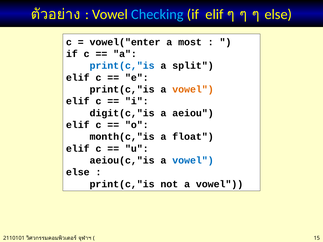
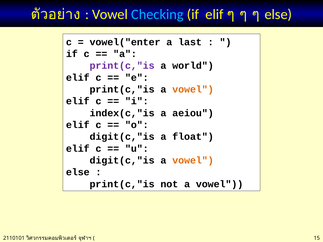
most: most -> last
print(c,"is at (122, 66) colour: blue -> purple
split: split -> world
digit(c,"is: digit(c,"is -> index(c,"is
month(c,"is at (122, 137): month(c,"is -> digit(c,"is
aeiou(c,"is at (122, 161): aeiou(c,"is -> digit(c,"is
vowel at (193, 161) colour: blue -> orange
